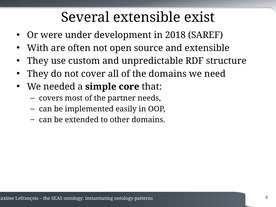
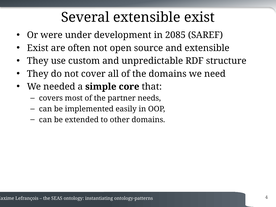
2018: 2018 -> 2085
With at (38, 48): With -> Exist
